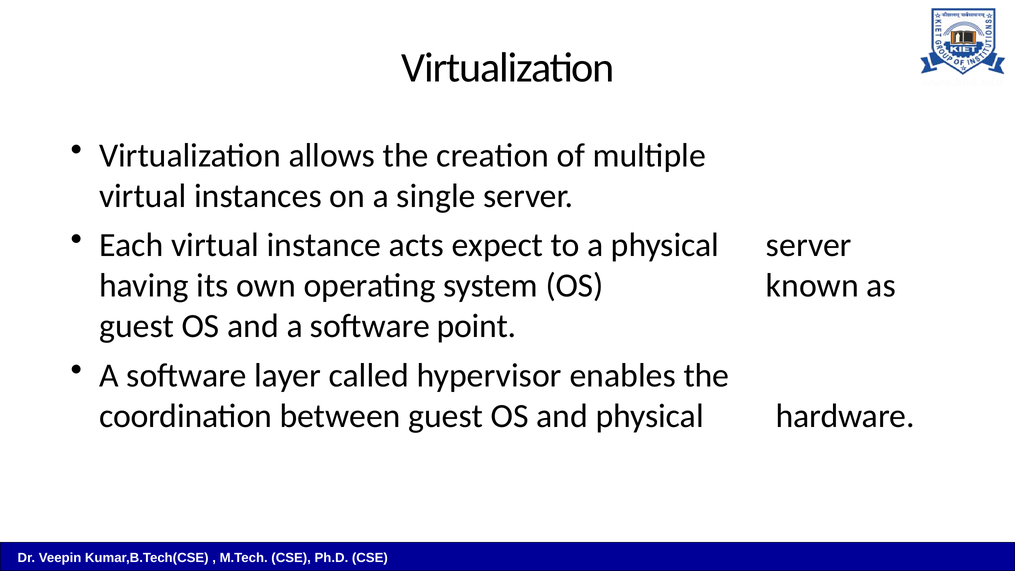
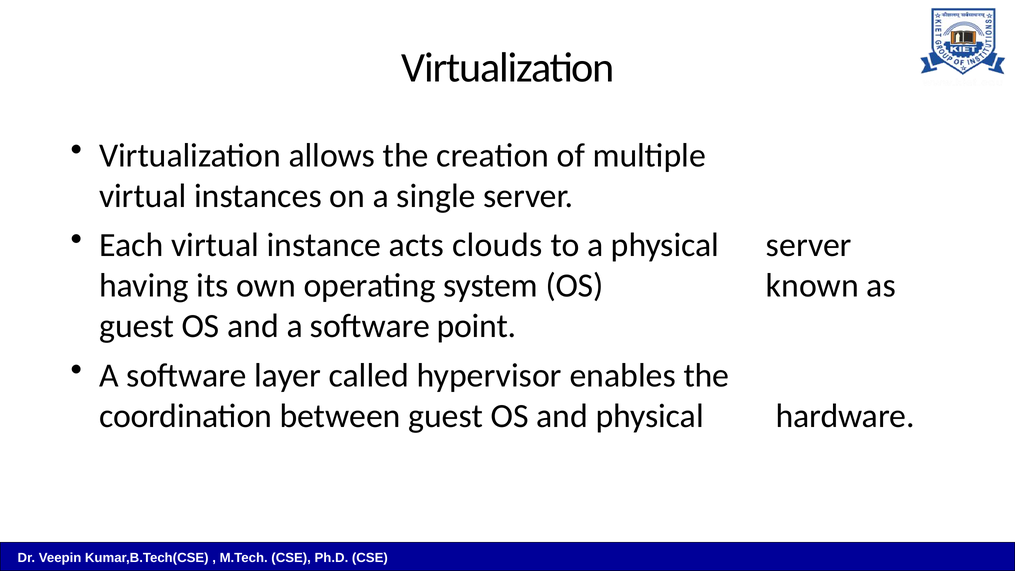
expect: expect -> clouds
